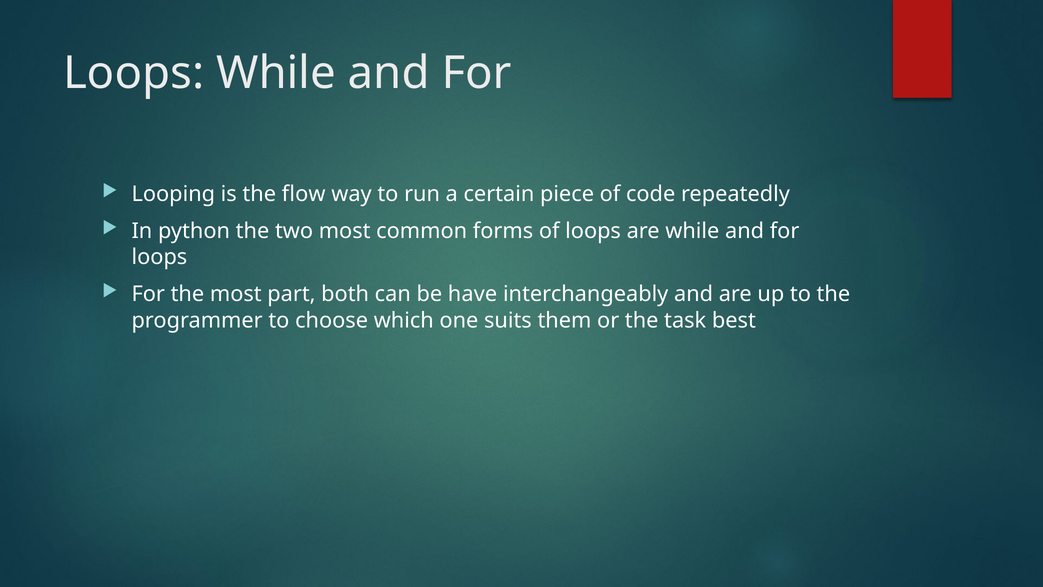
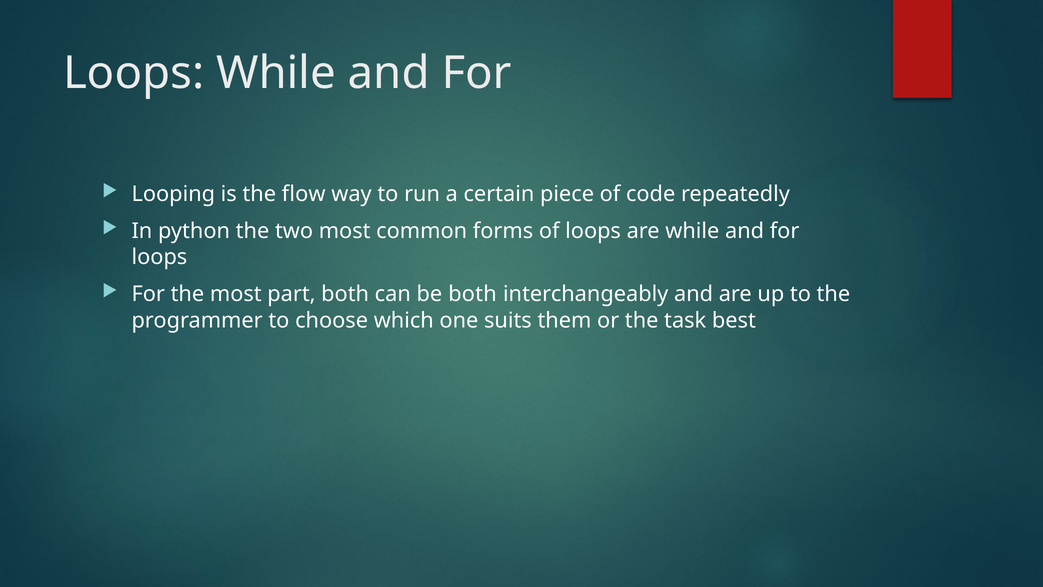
be have: have -> both
